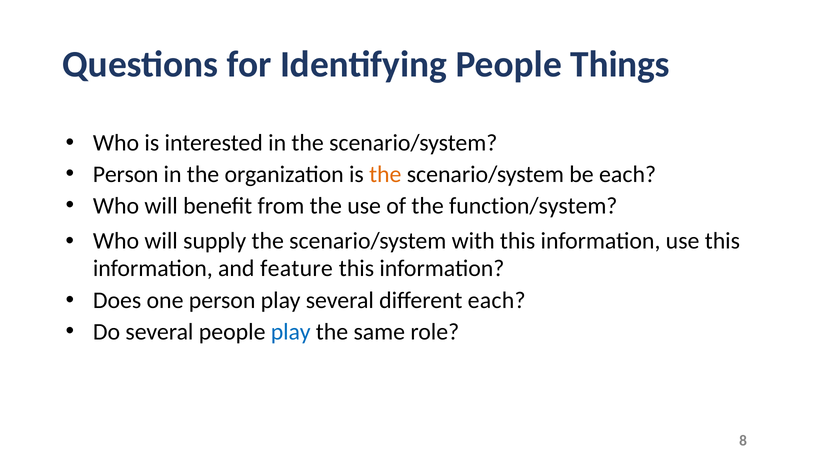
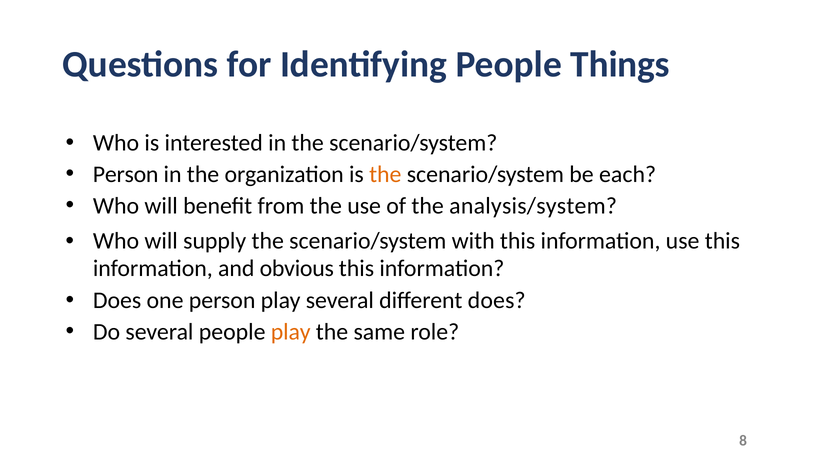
function/system: function/system -> analysis/system
feature: feature -> obvious
different each: each -> does
play at (291, 332) colour: blue -> orange
